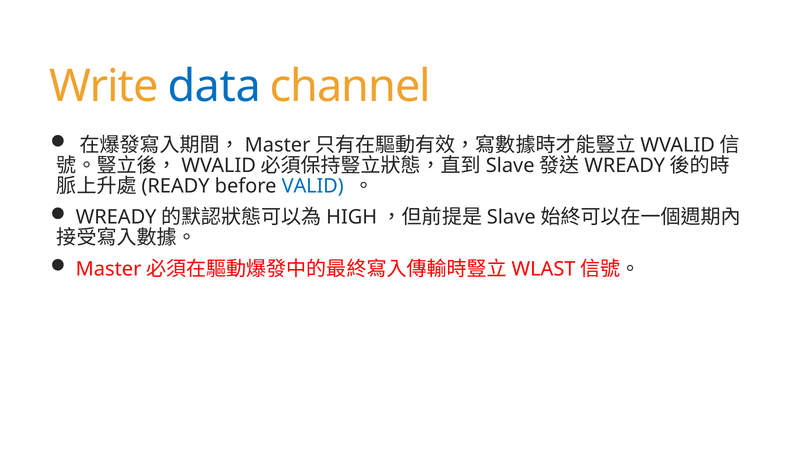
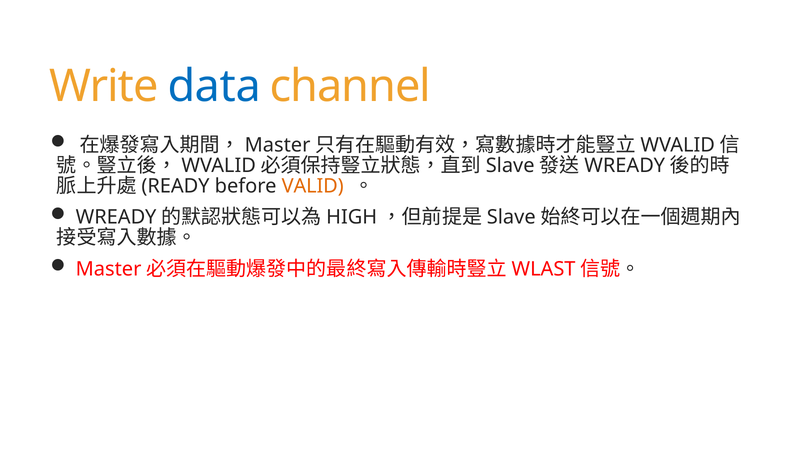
VALID colour: blue -> orange
